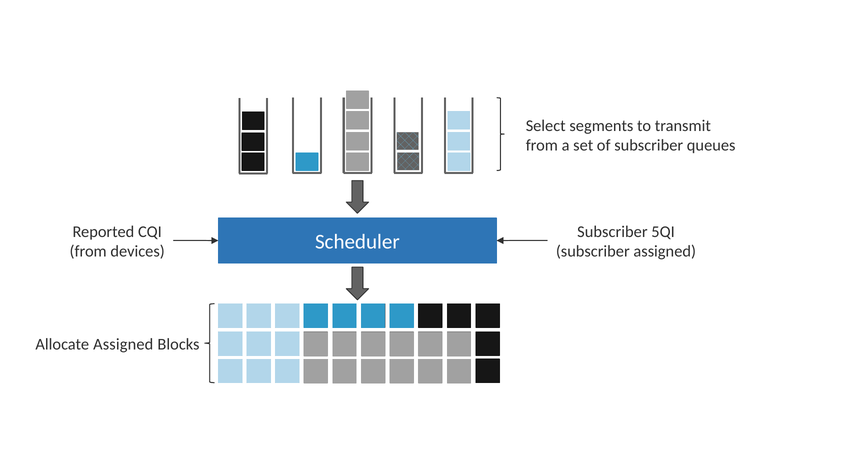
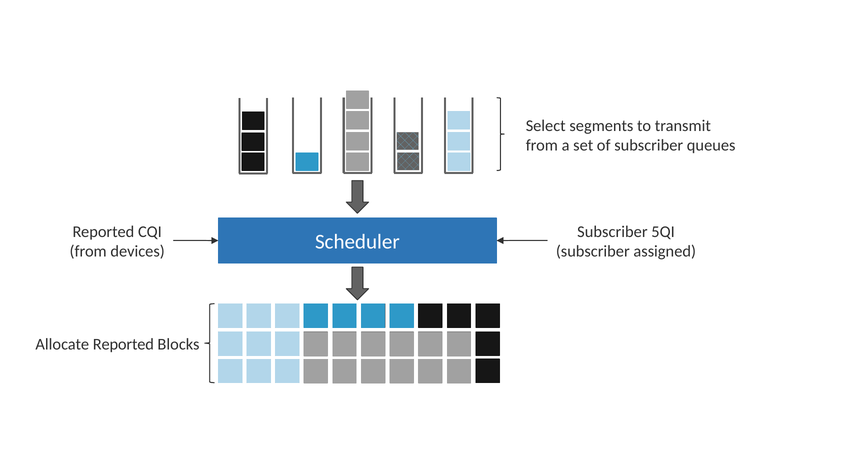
Allocate Assigned: Assigned -> Reported
